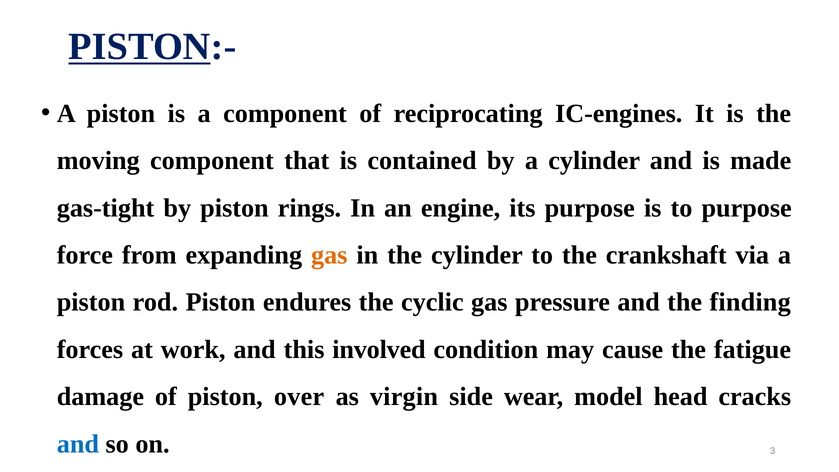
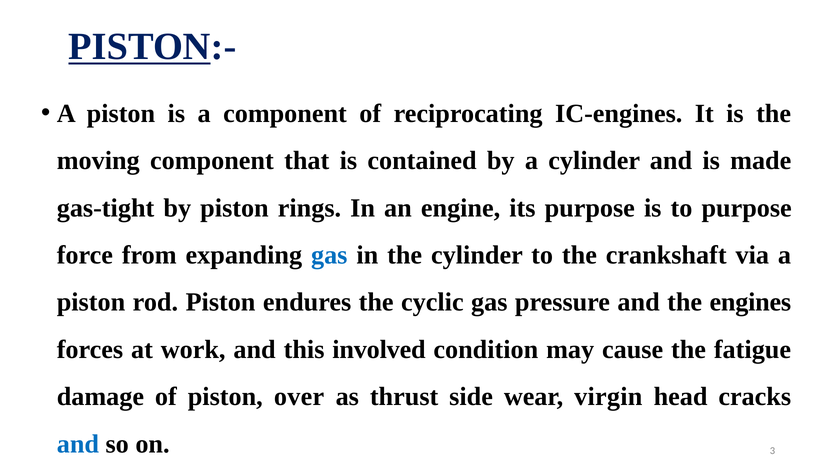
gas at (329, 255) colour: orange -> blue
finding: finding -> engines
virgin: virgin -> thrust
model: model -> virgin
